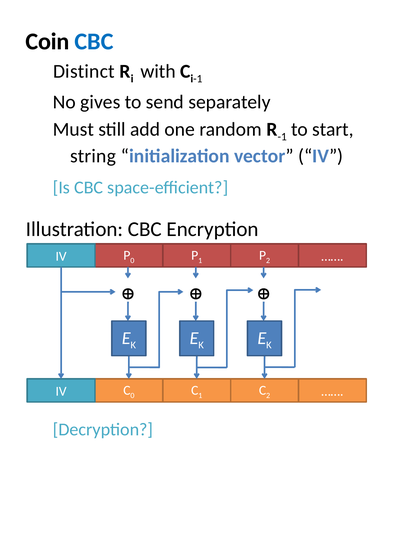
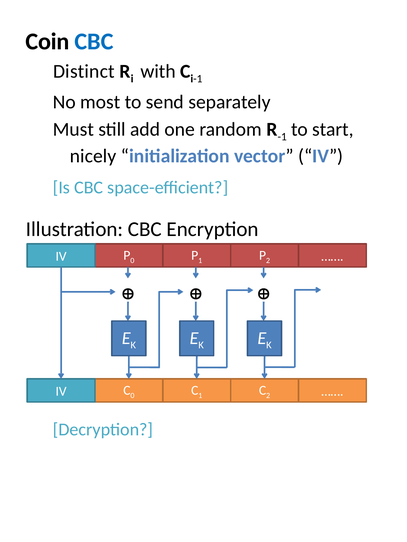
gives: gives -> most
string: string -> nicely
